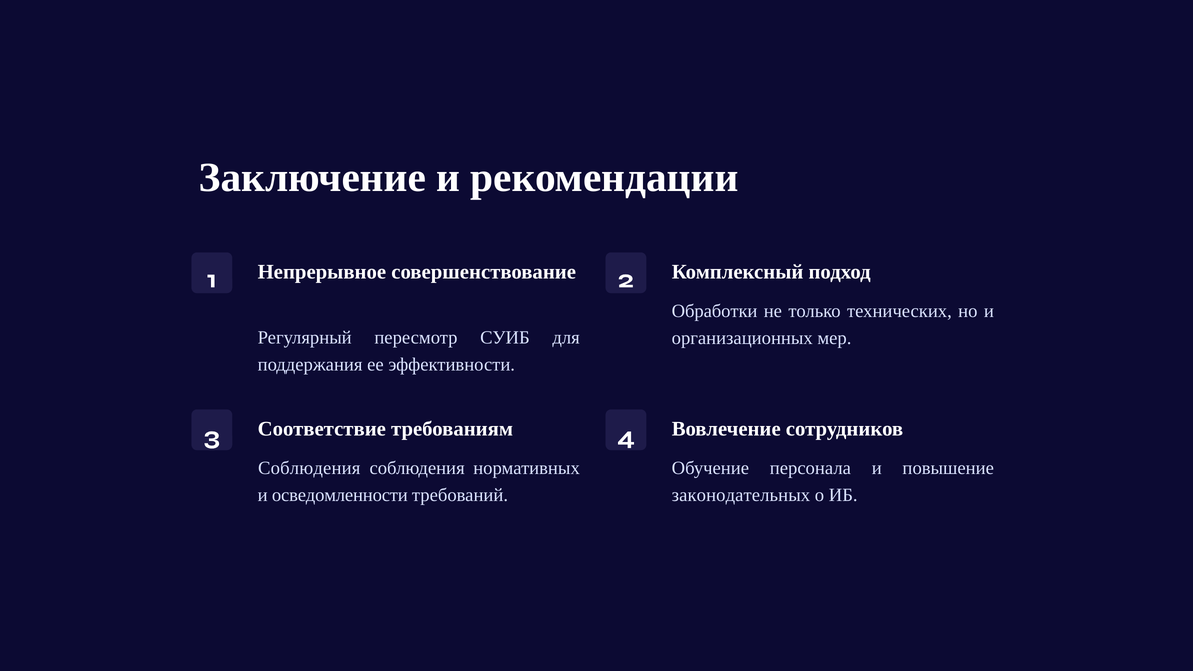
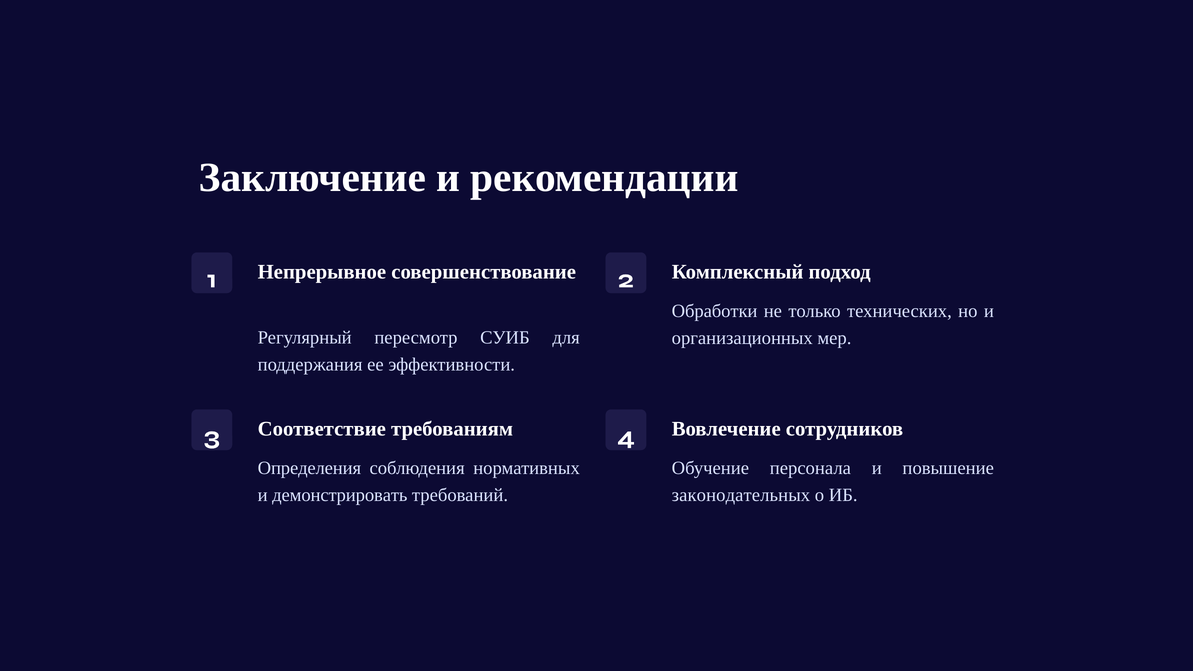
Соблюдения at (309, 468): Соблюдения -> Определения
осведомленности: осведомленности -> демонстрировать
